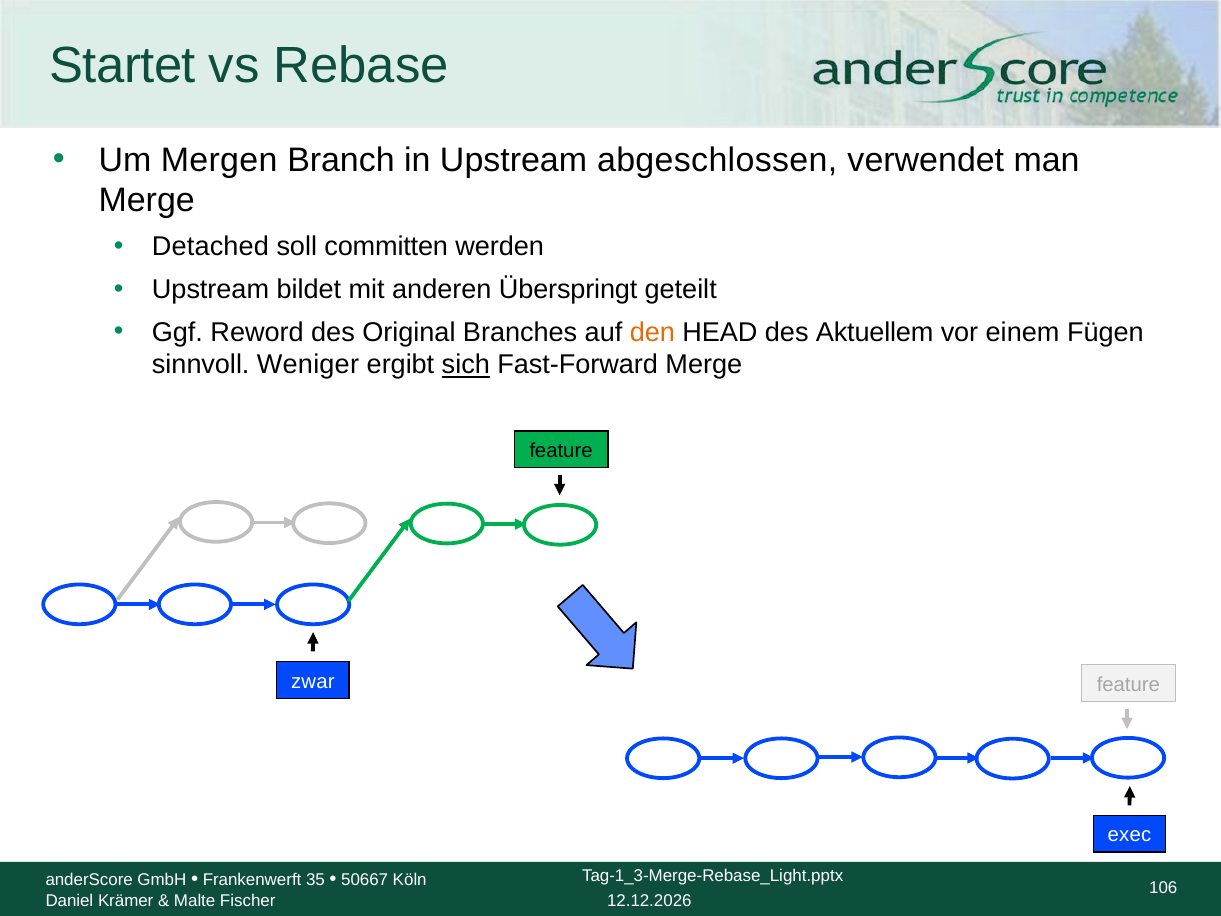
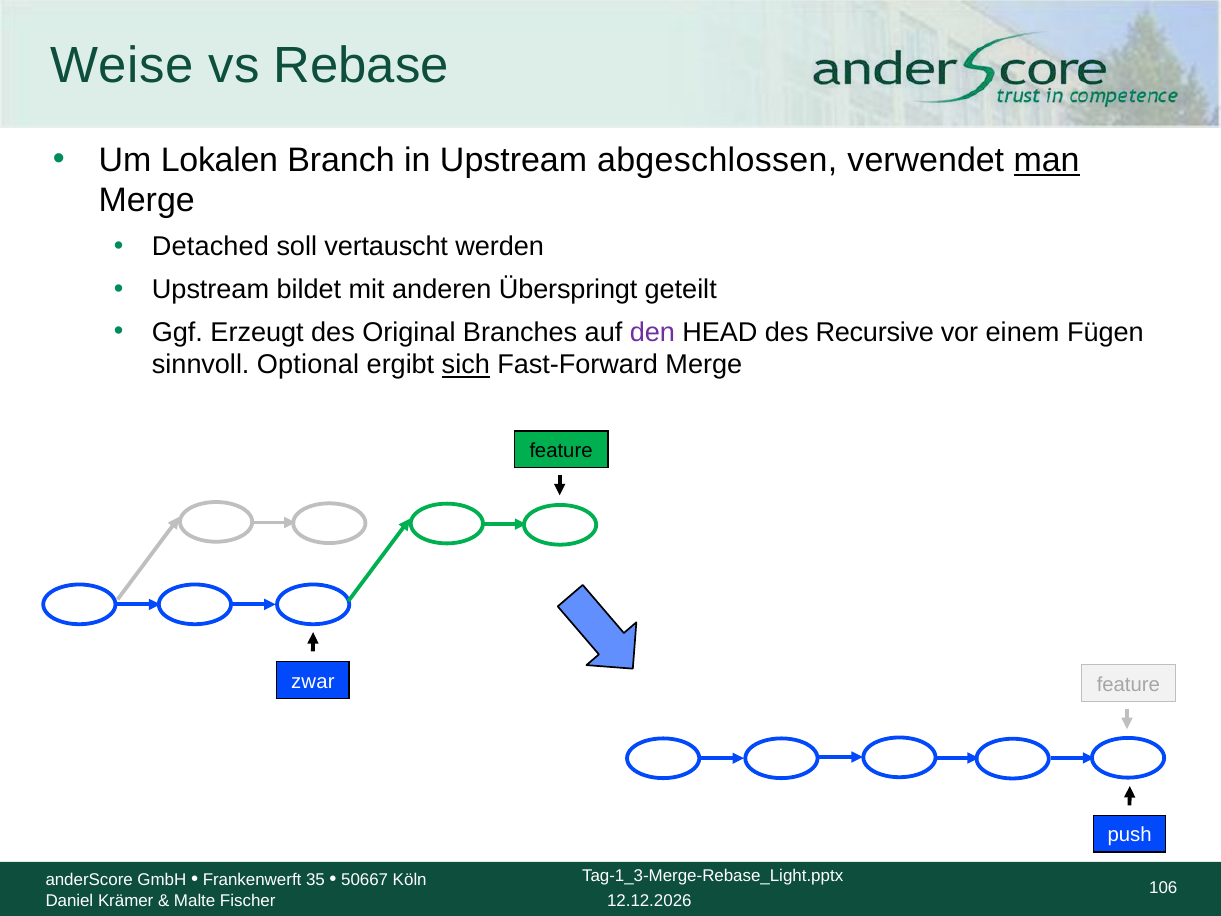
Startet: Startet -> Weise
Mergen: Mergen -> Lokalen
man underline: none -> present
committen: committen -> vertauscht
Reword: Reword -> Erzeugt
den colour: orange -> purple
Aktuellem: Aktuellem -> Recursive
Weniger: Weniger -> Optional
exec: exec -> push
